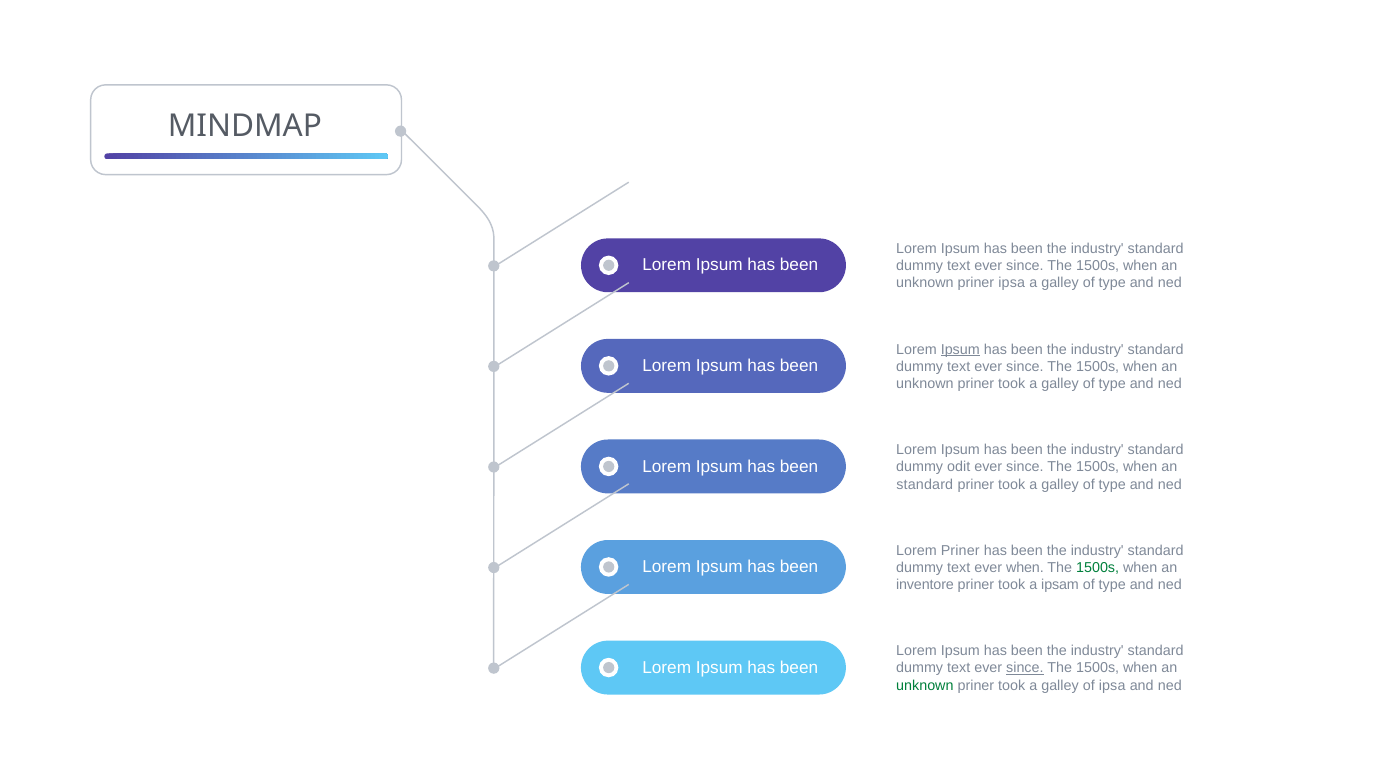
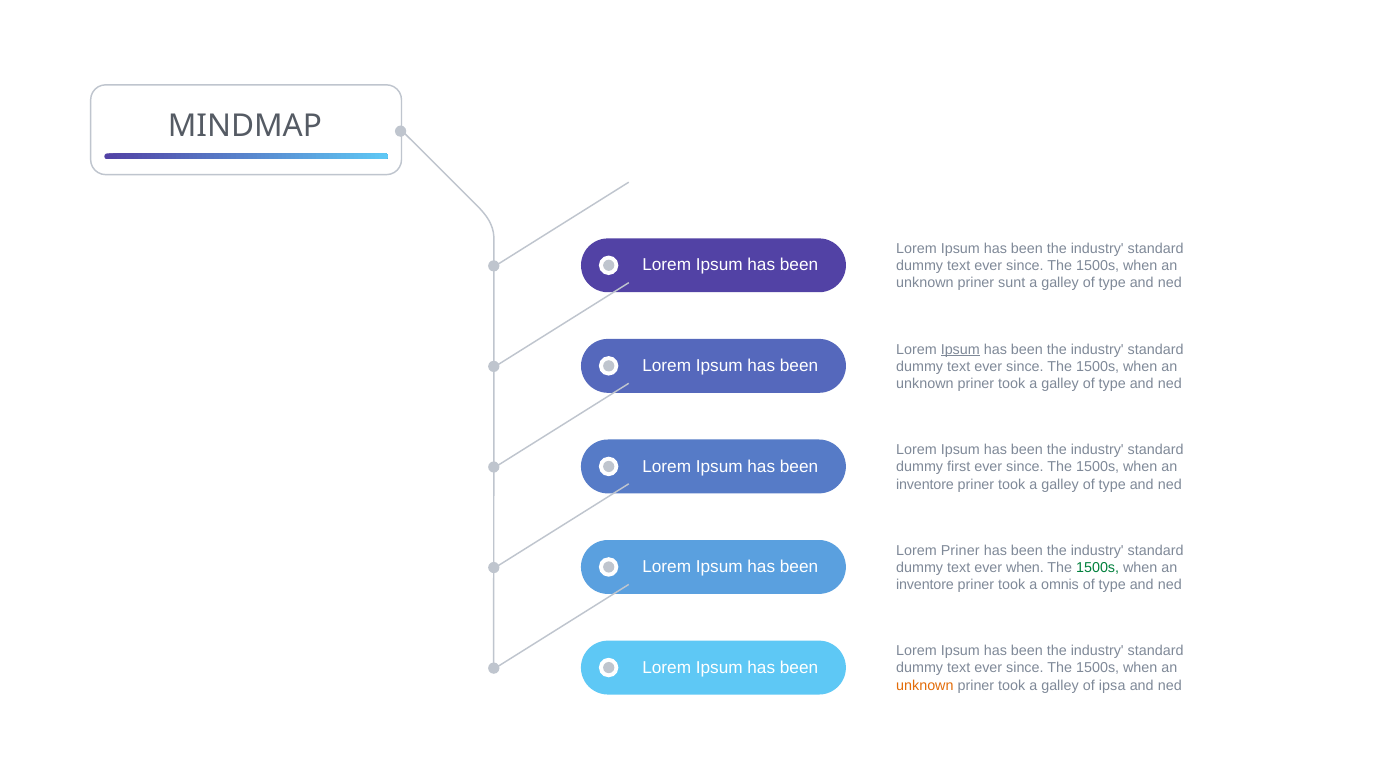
priner ipsa: ipsa -> sunt
odit: odit -> first
standard at (925, 484): standard -> inventore
ipsam: ipsam -> omnis
since at (1025, 668) underline: present -> none
unknown at (925, 685) colour: green -> orange
